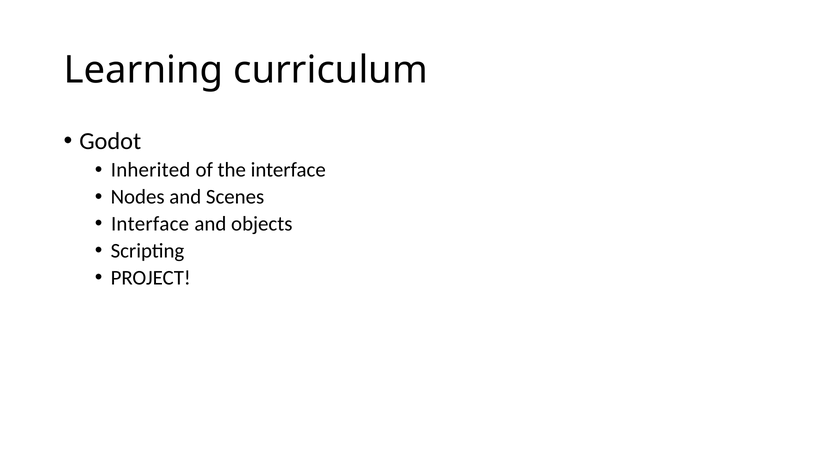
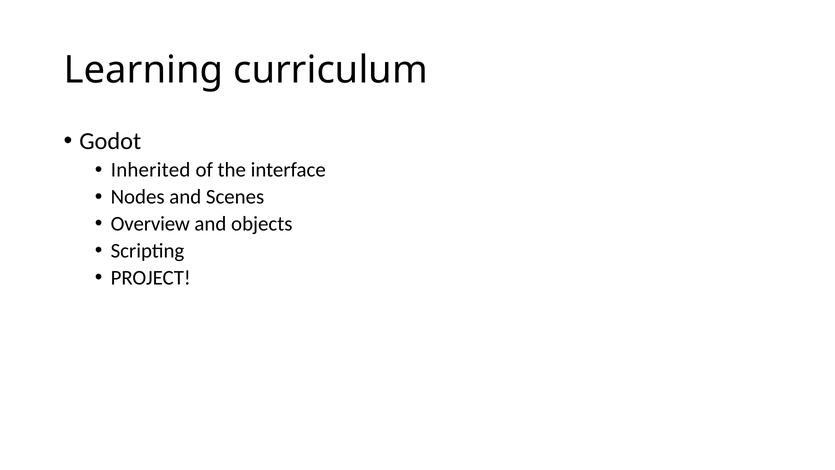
Interface at (150, 224): Interface -> Overview
